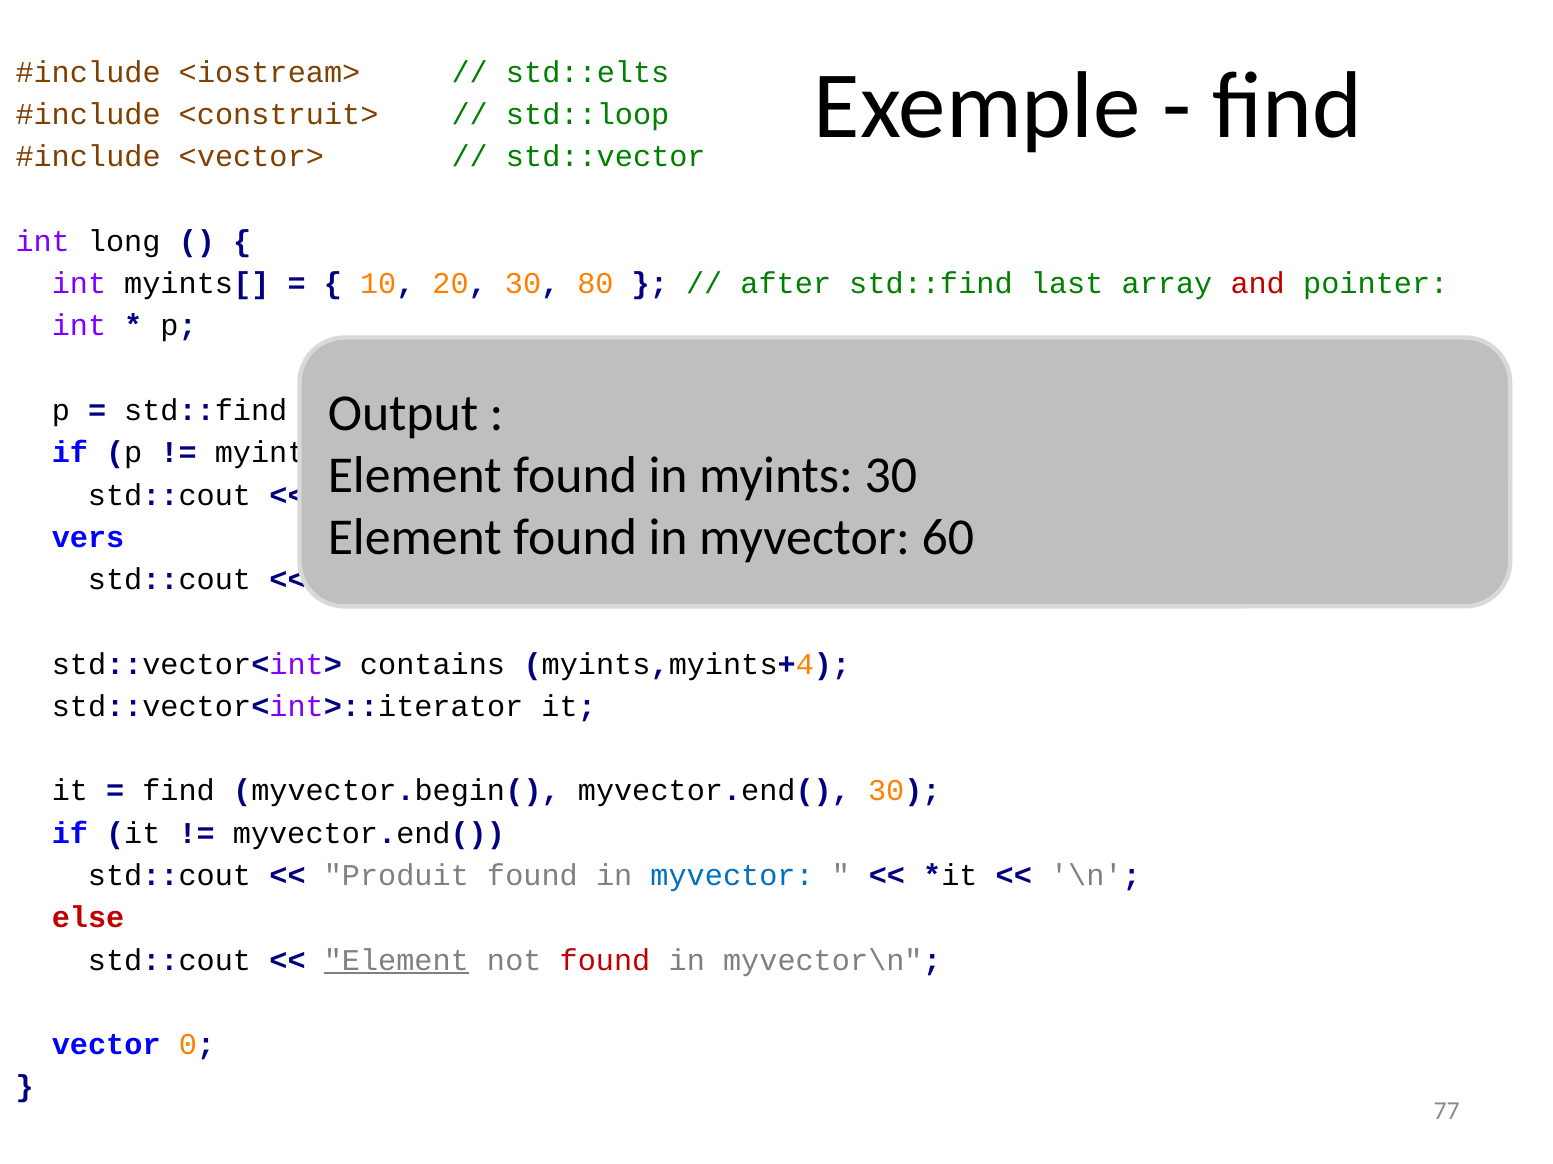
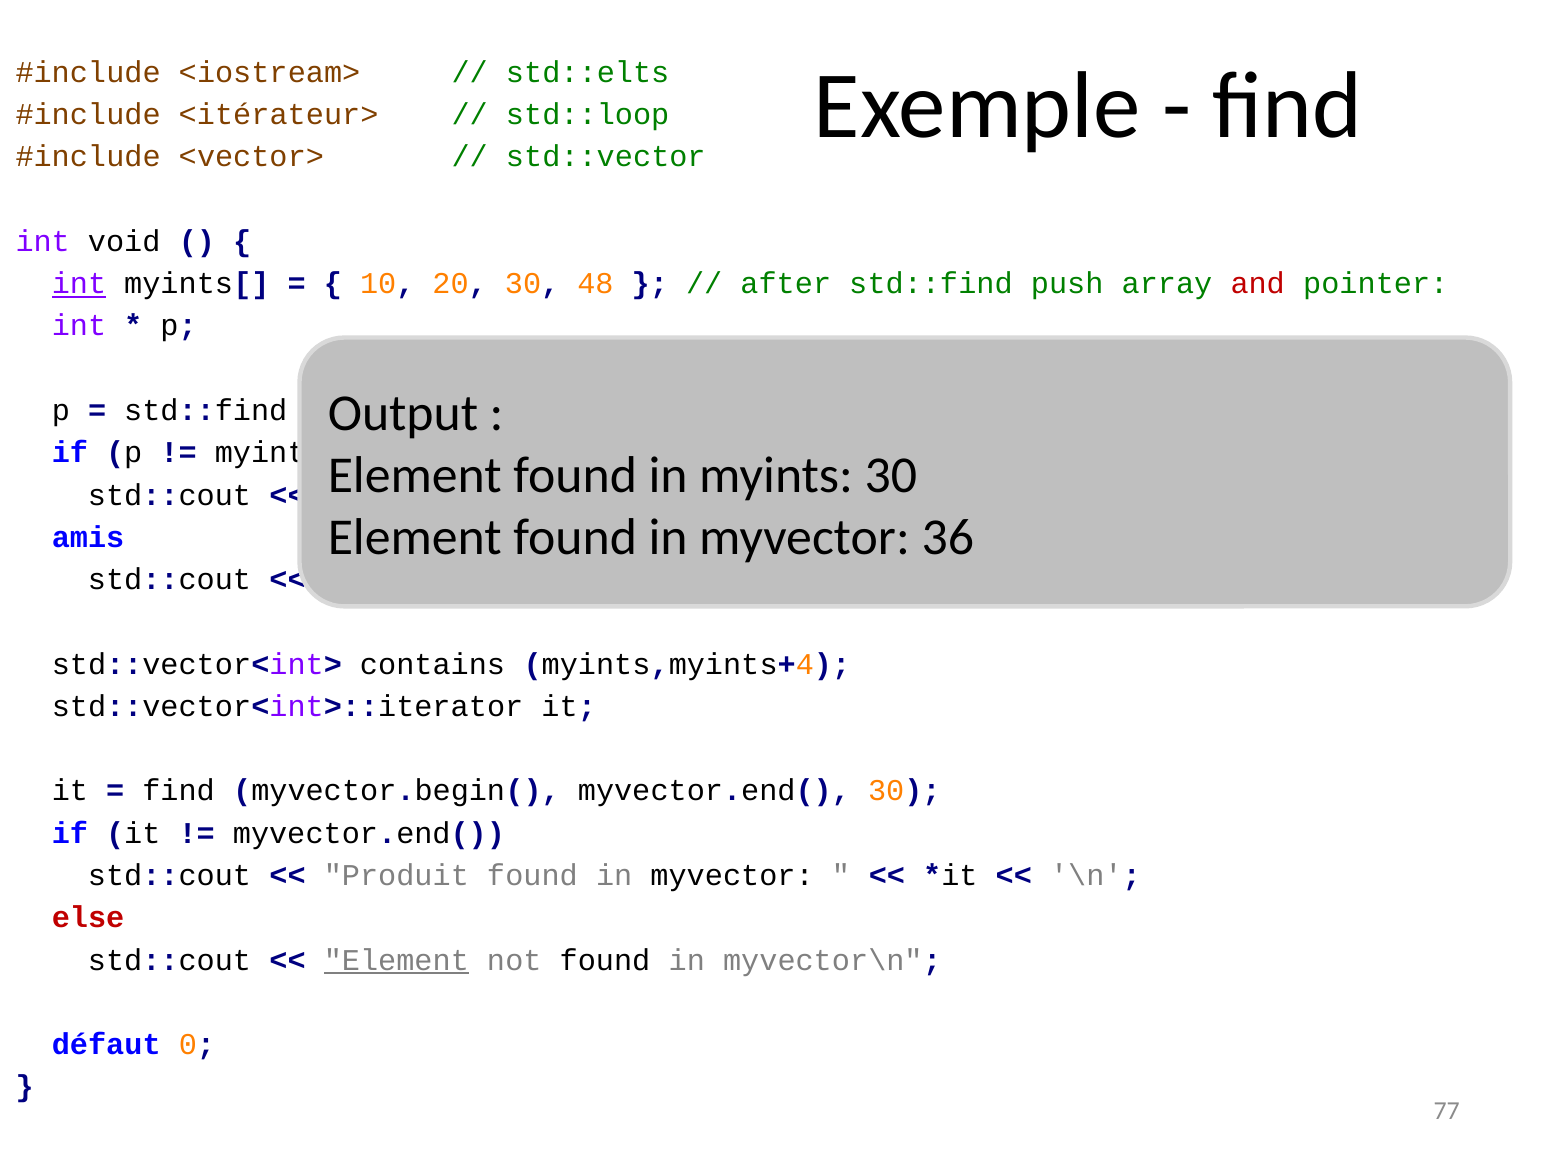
<construit>: <construit> -> <itérateur>
long: long -> void
int at (79, 284) underline: none -> present
80: 80 -> 48
last: last -> push
60: 60 -> 36
vers: vers -> amis
myvector at (732, 876) colour: blue -> black
found at (605, 961) colour: red -> black
vector: vector -> défaut
